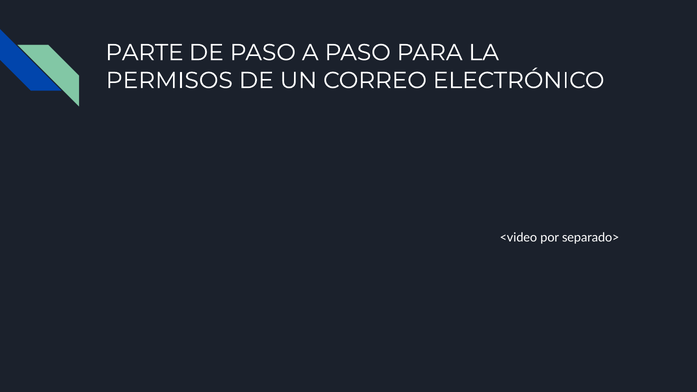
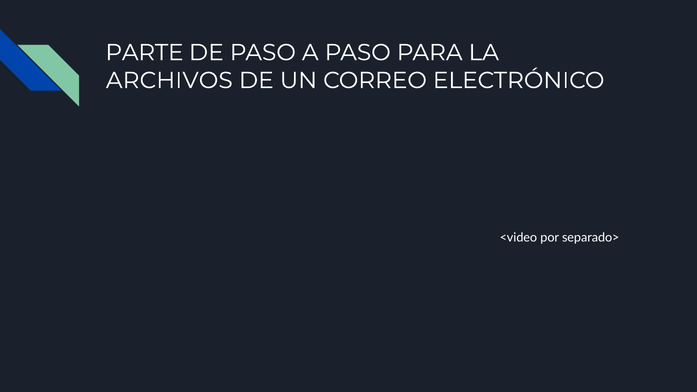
PERMISOS: PERMISOS -> ARCHIVOS
